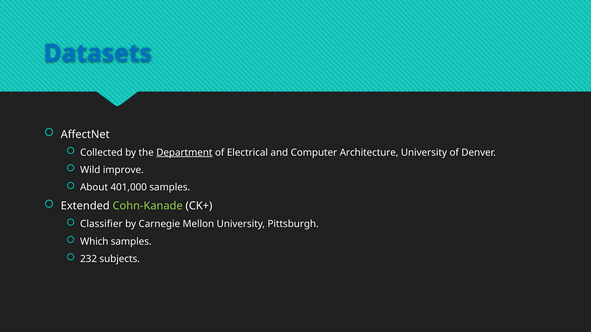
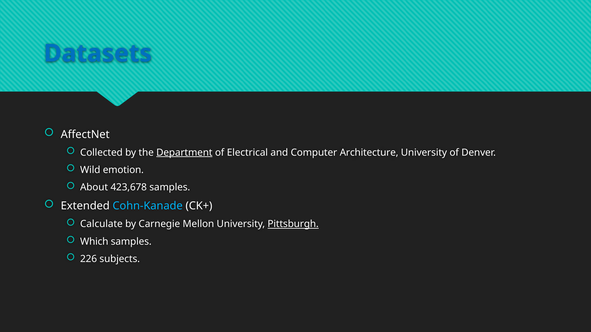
improve: improve -> emotion
401,000: 401,000 -> 423,678
Cohn-Kanade colour: light green -> light blue
Classifier: Classifier -> Calculate
Pittsburgh underline: none -> present
232: 232 -> 226
